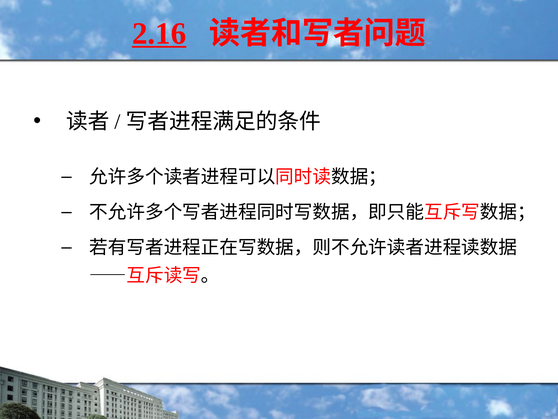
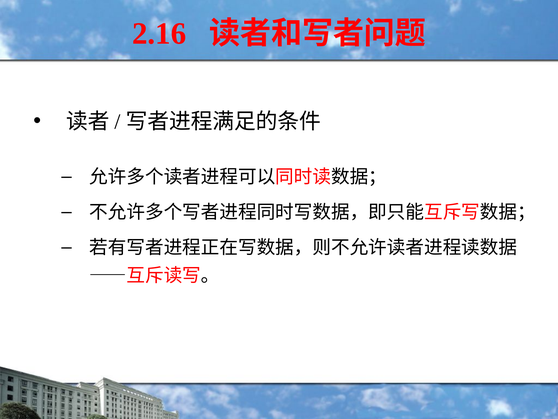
2.16 underline: present -> none
